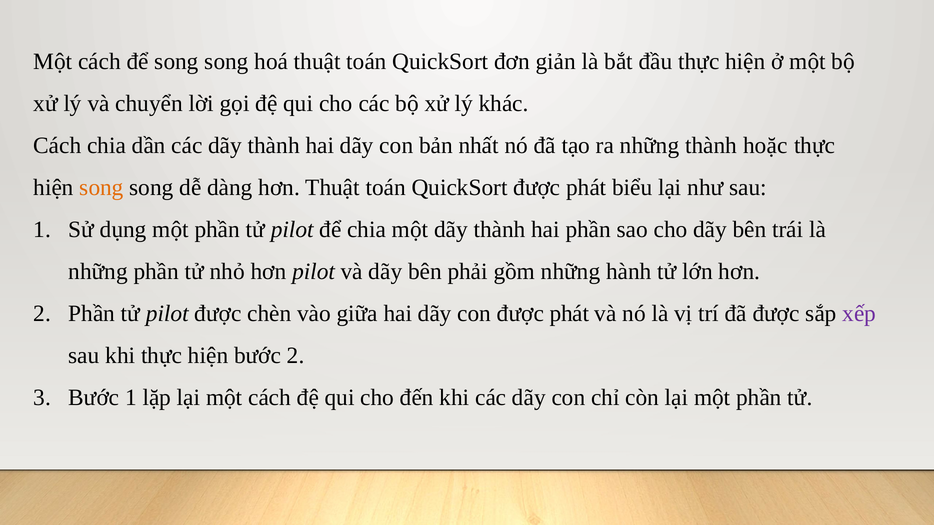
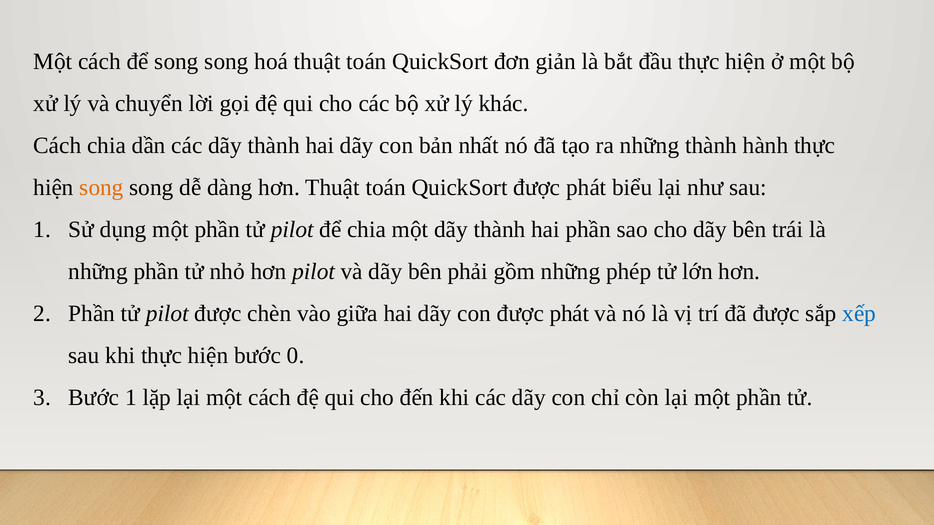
hoặc: hoặc -> hành
hành: hành -> phép
xếp colour: purple -> blue
bước 2: 2 -> 0
